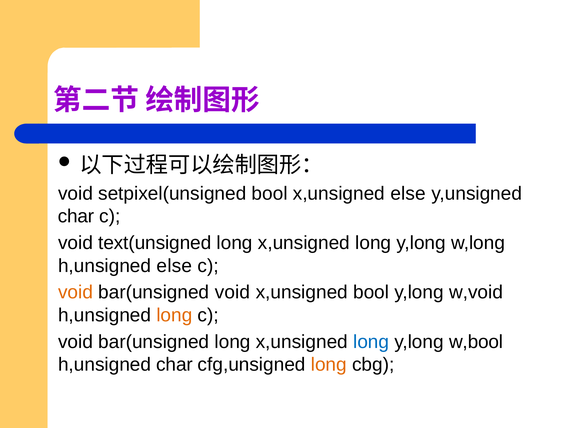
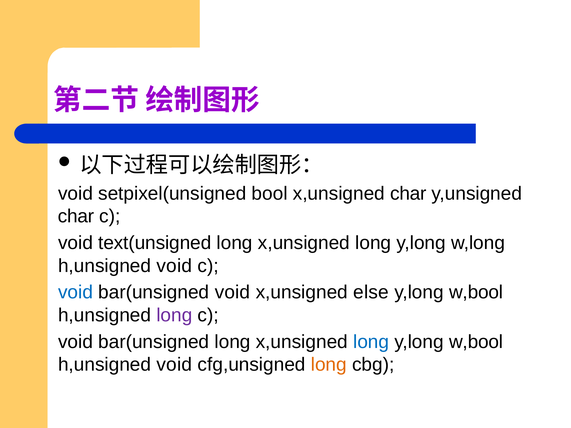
x,unsigned else: else -> char
else at (174, 266): else -> void
void at (75, 293) colour: orange -> blue
x,unsigned bool: bool -> else
w,void at (476, 293): w,void -> w,bool
long at (174, 315) colour: orange -> purple
char at (175, 365): char -> void
